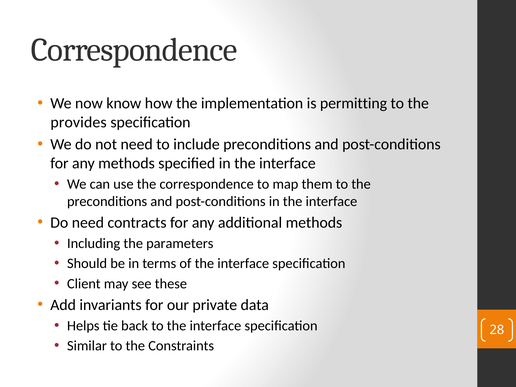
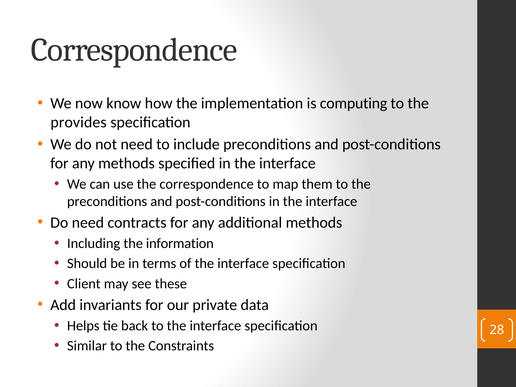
permitting: permitting -> computing
parameters: parameters -> information
